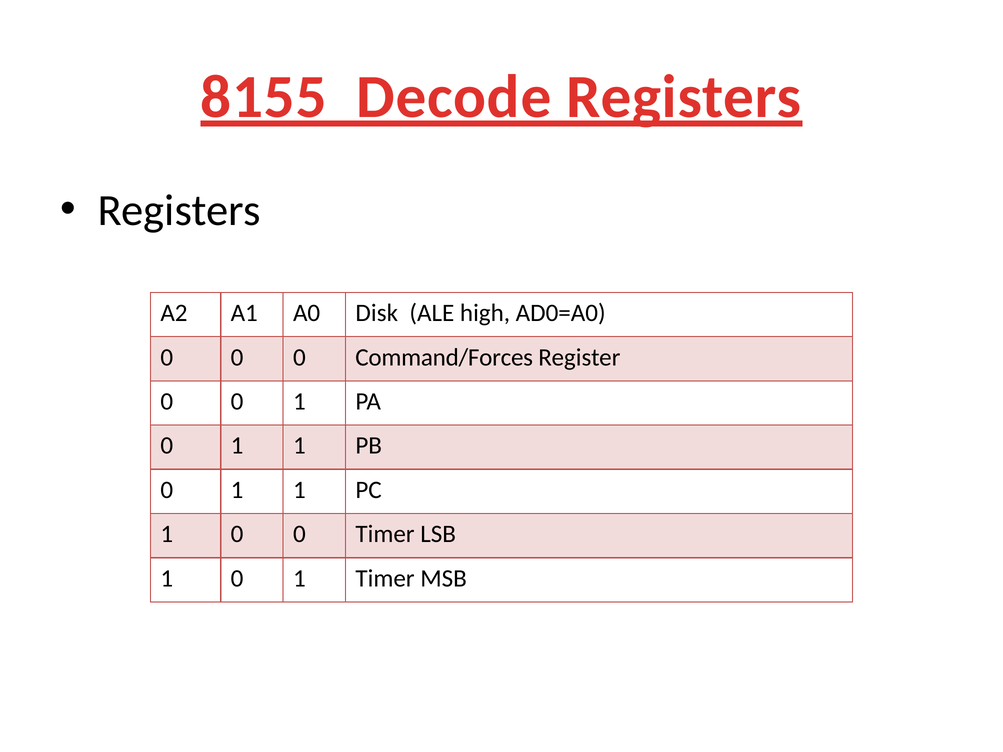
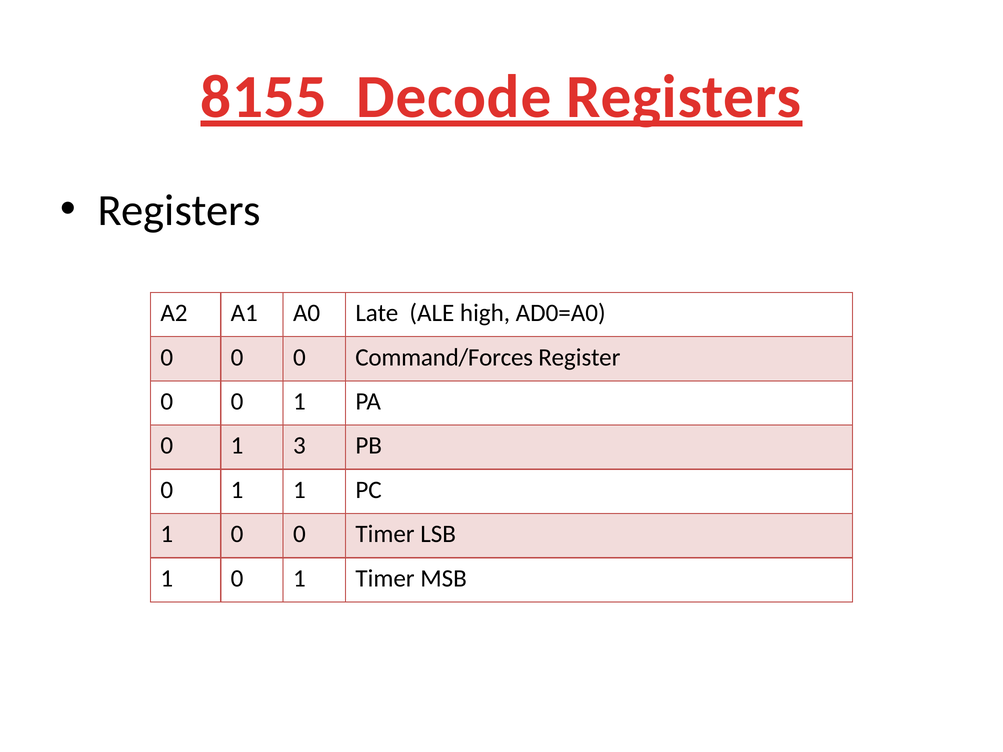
Disk: Disk -> Late
1 at (299, 446): 1 -> 3
